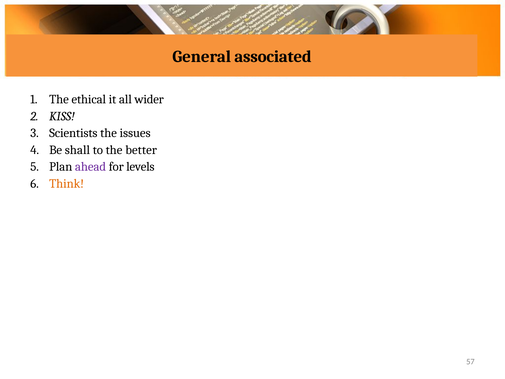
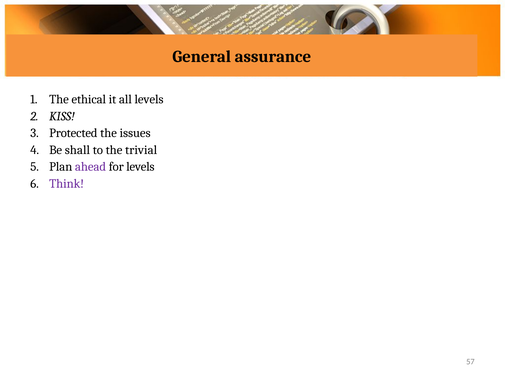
associated: associated -> assurance
all wider: wider -> levels
Scientists: Scientists -> Protected
better: better -> trivial
Think colour: orange -> purple
